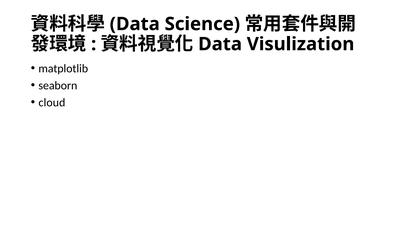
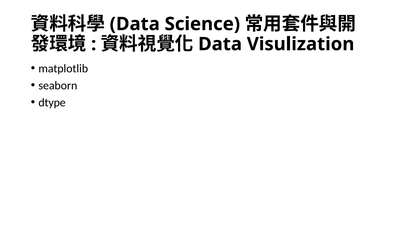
cloud: cloud -> dtype
